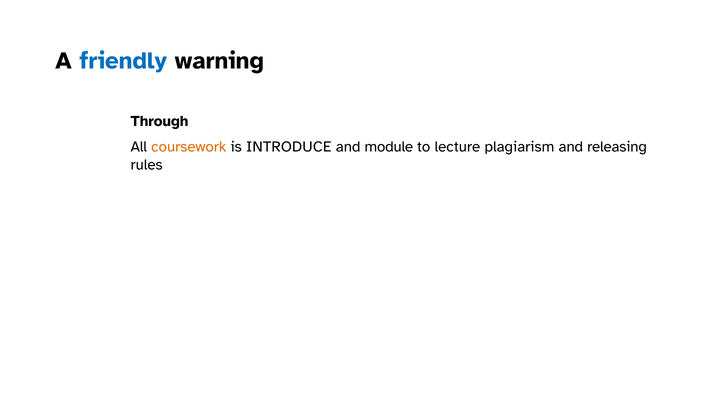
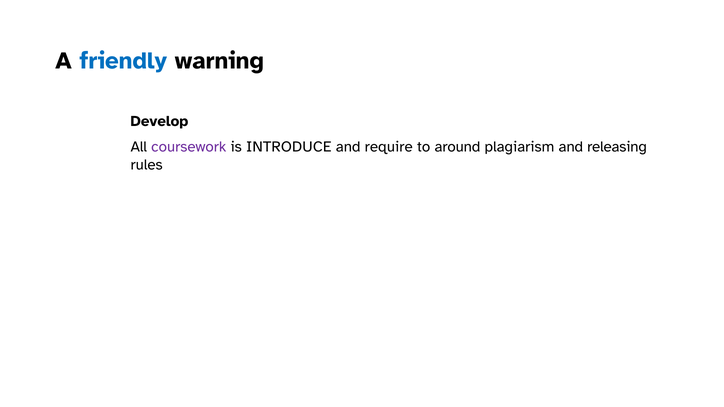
Through: Through -> Develop
coursework colour: orange -> purple
module: module -> require
lecture: lecture -> around
